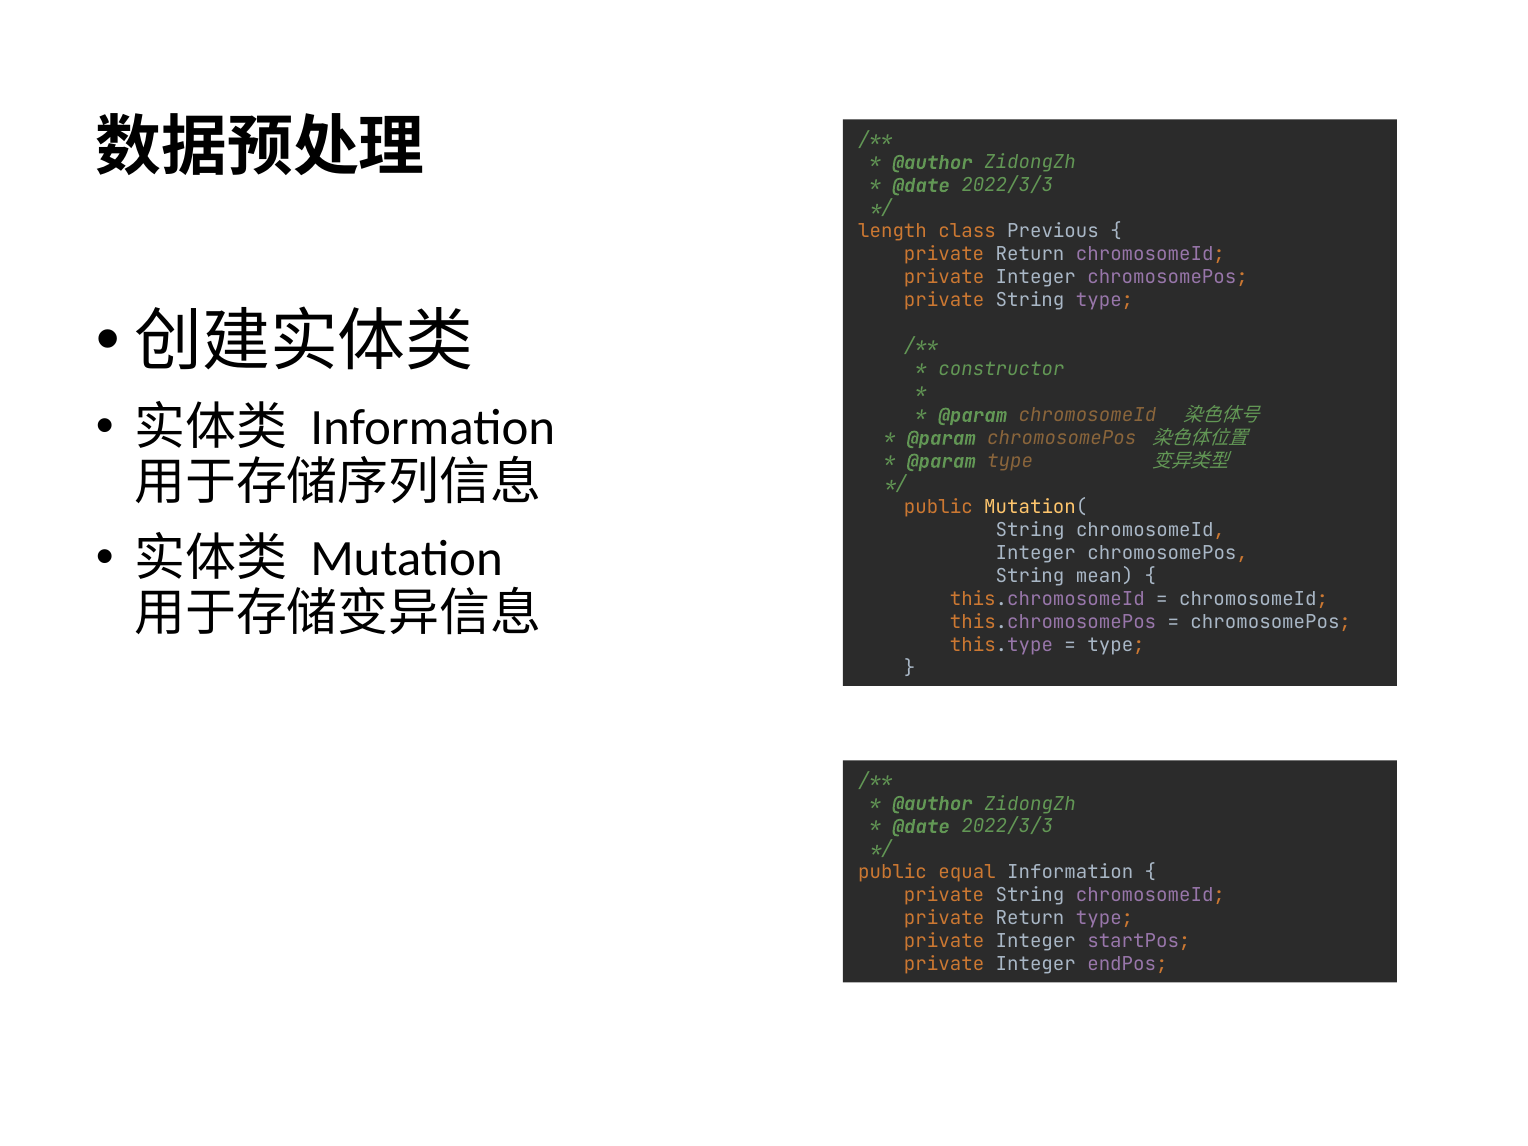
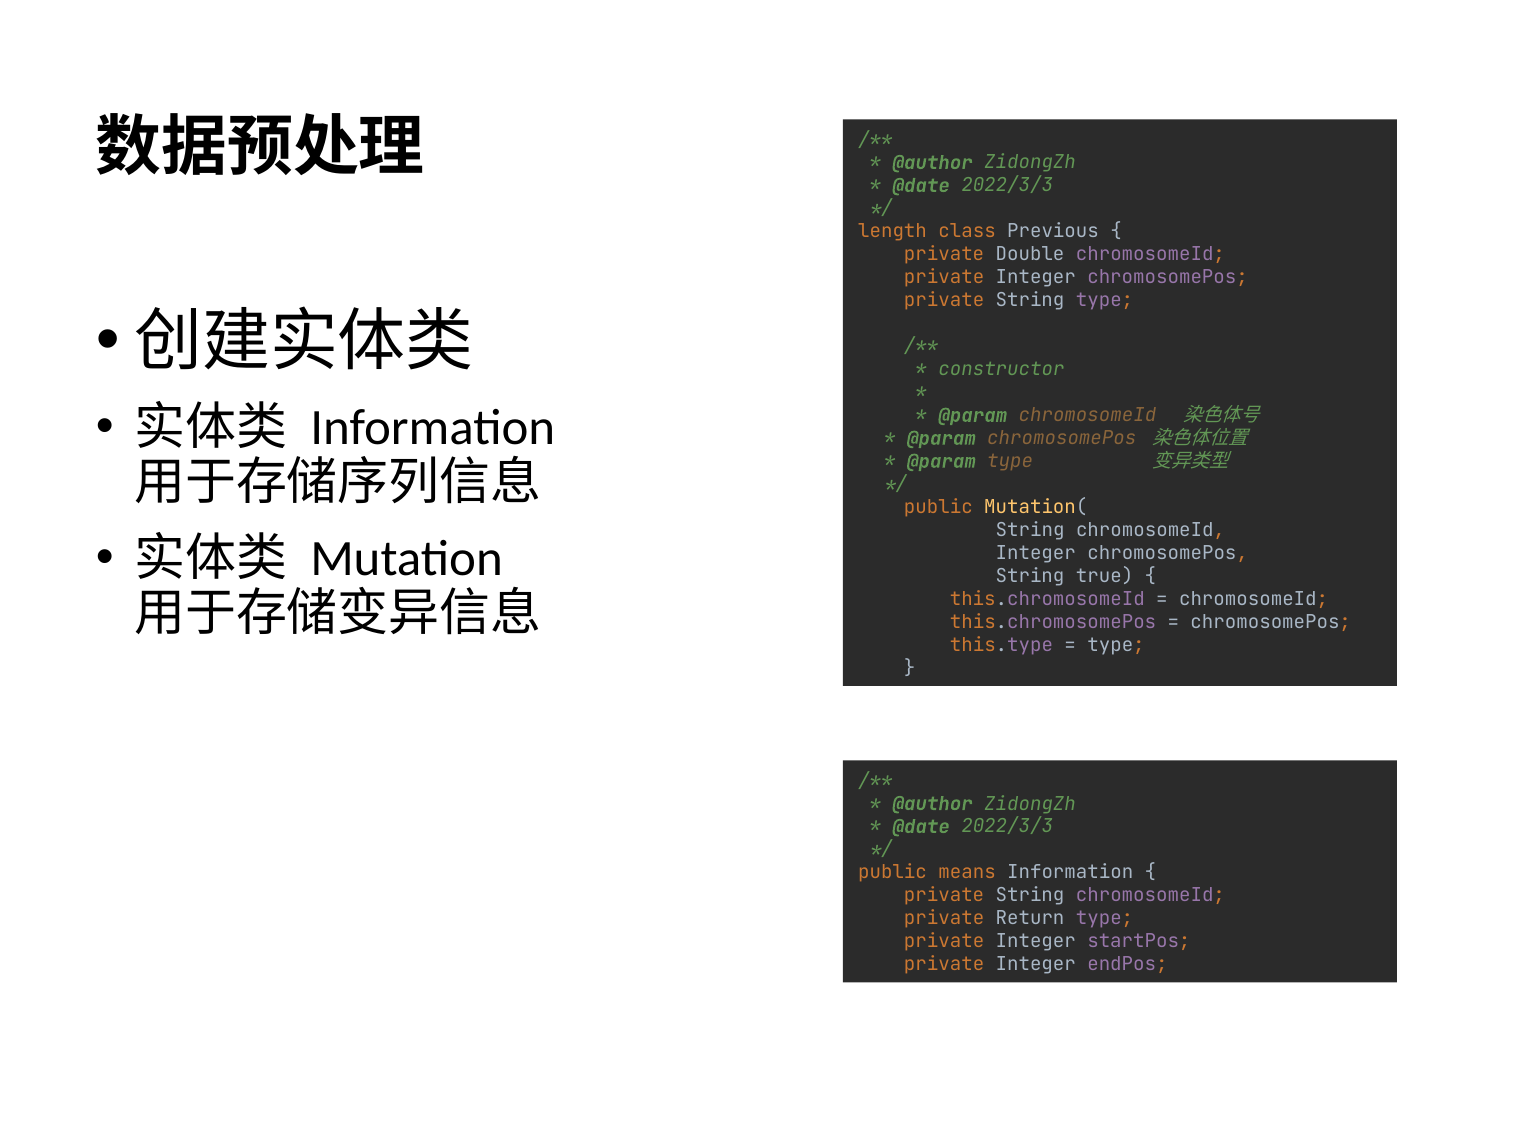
Return at (1030, 255): Return -> Double
mean: mean -> true
equal: equal -> means
